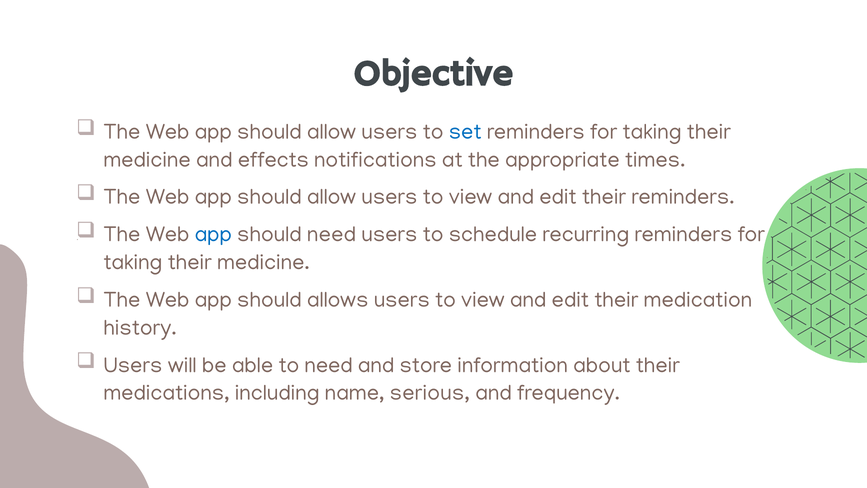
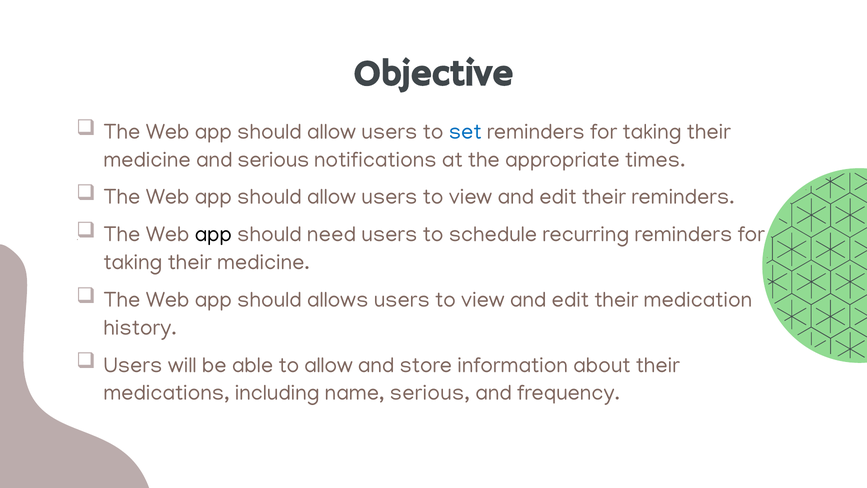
and effects: effects -> serious
app at (213, 234) colour: blue -> black
to need: need -> allow
